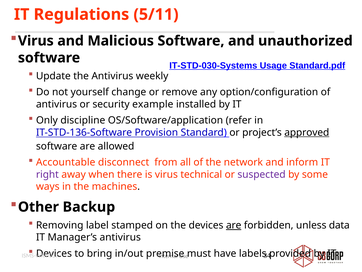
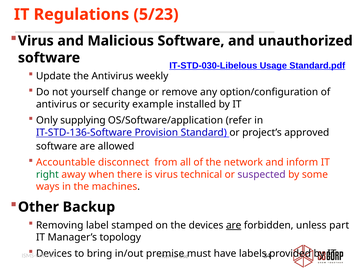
5/11: 5/11 -> 5/23
IT-STD-030-Systems: IT-STD-030-Systems -> IT-STD-030-Libelous
discipline: discipline -> supplying
approved underline: present -> none
right colour: purple -> green
data: data -> part
Manager’s antivirus: antivirus -> topology
